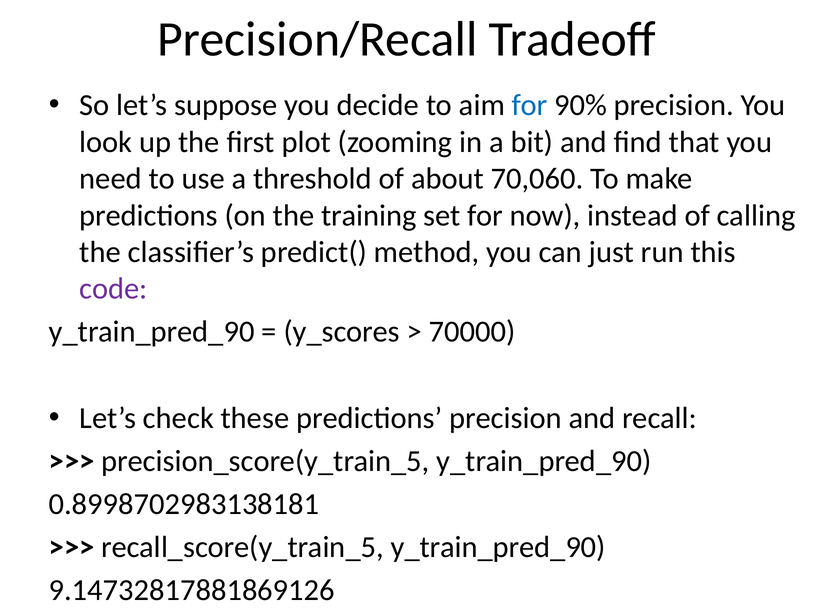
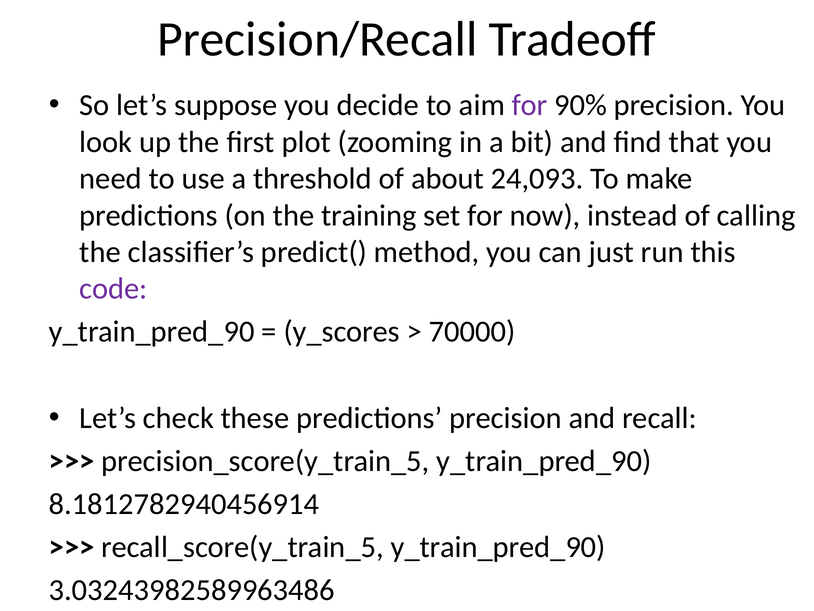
for at (530, 105) colour: blue -> purple
70,060: 70,060 -> 24,093
0.8998702983138181: 0.8998702983138181 -> 8.1812782940456914
9.14732817881869126: 9.14732817881869126 -> 3.03243982589963486
